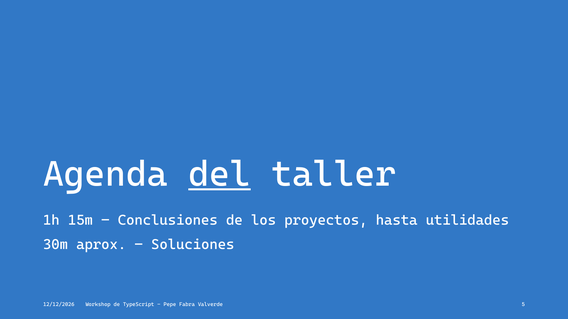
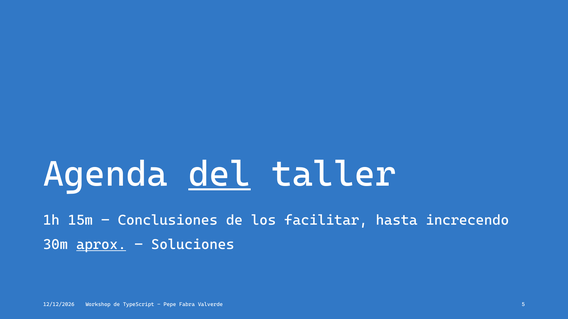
proyectos: proyectos -> facilitar
utilidades: utilidades -> increcendo
aprox underline: none -> present
